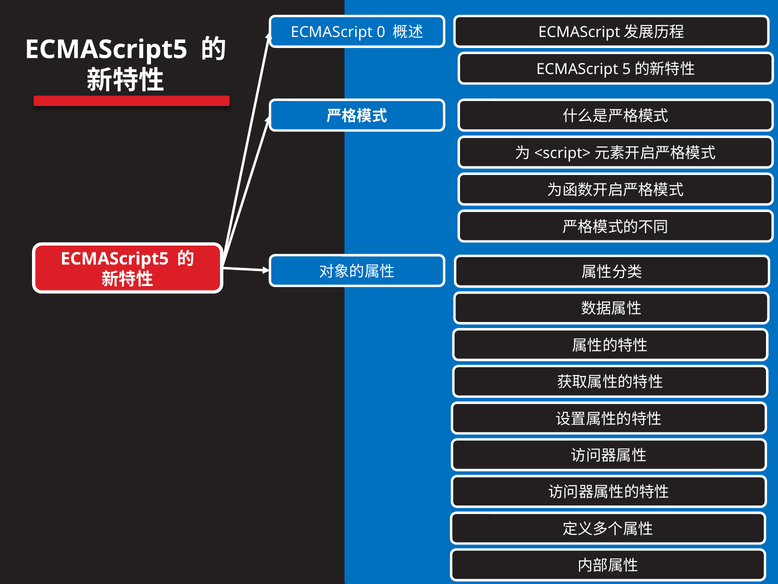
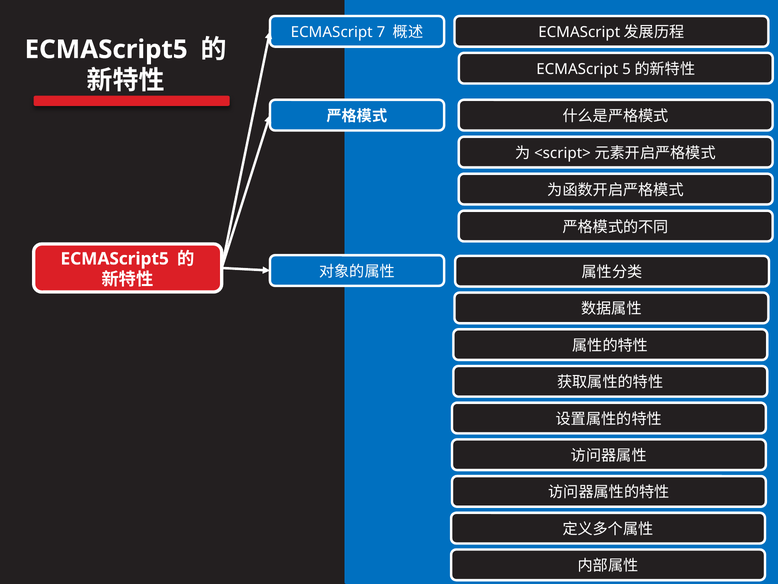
0: 0 -> 7
